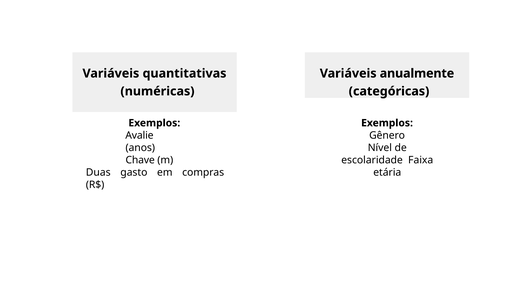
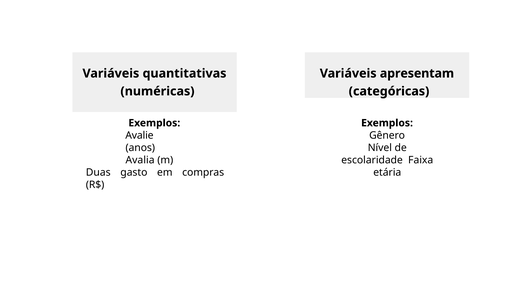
anualmente: anualmente -> apresentam
Chave: Chave -> Avalia
